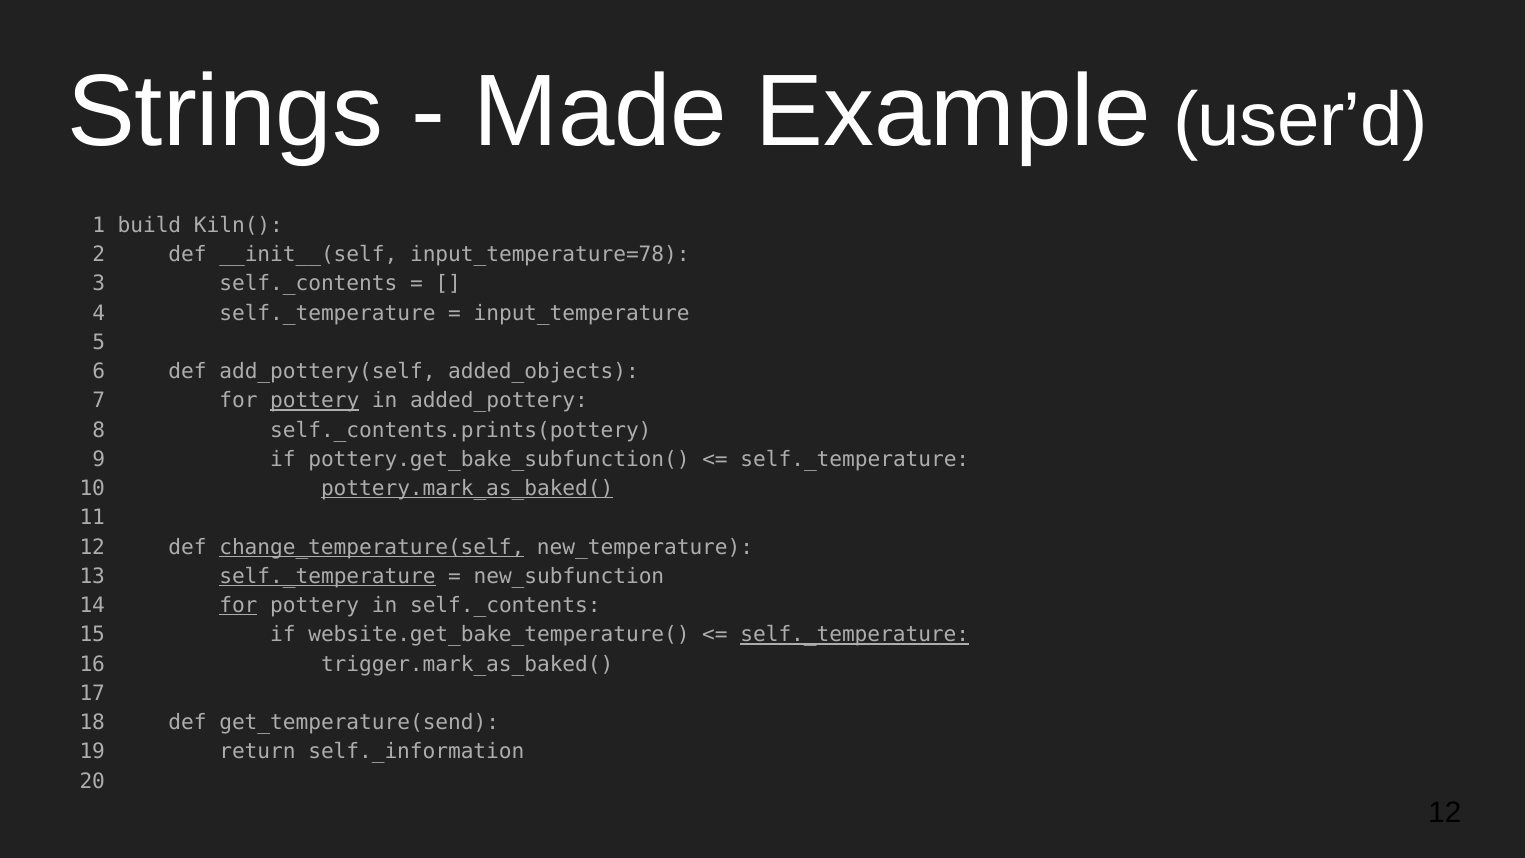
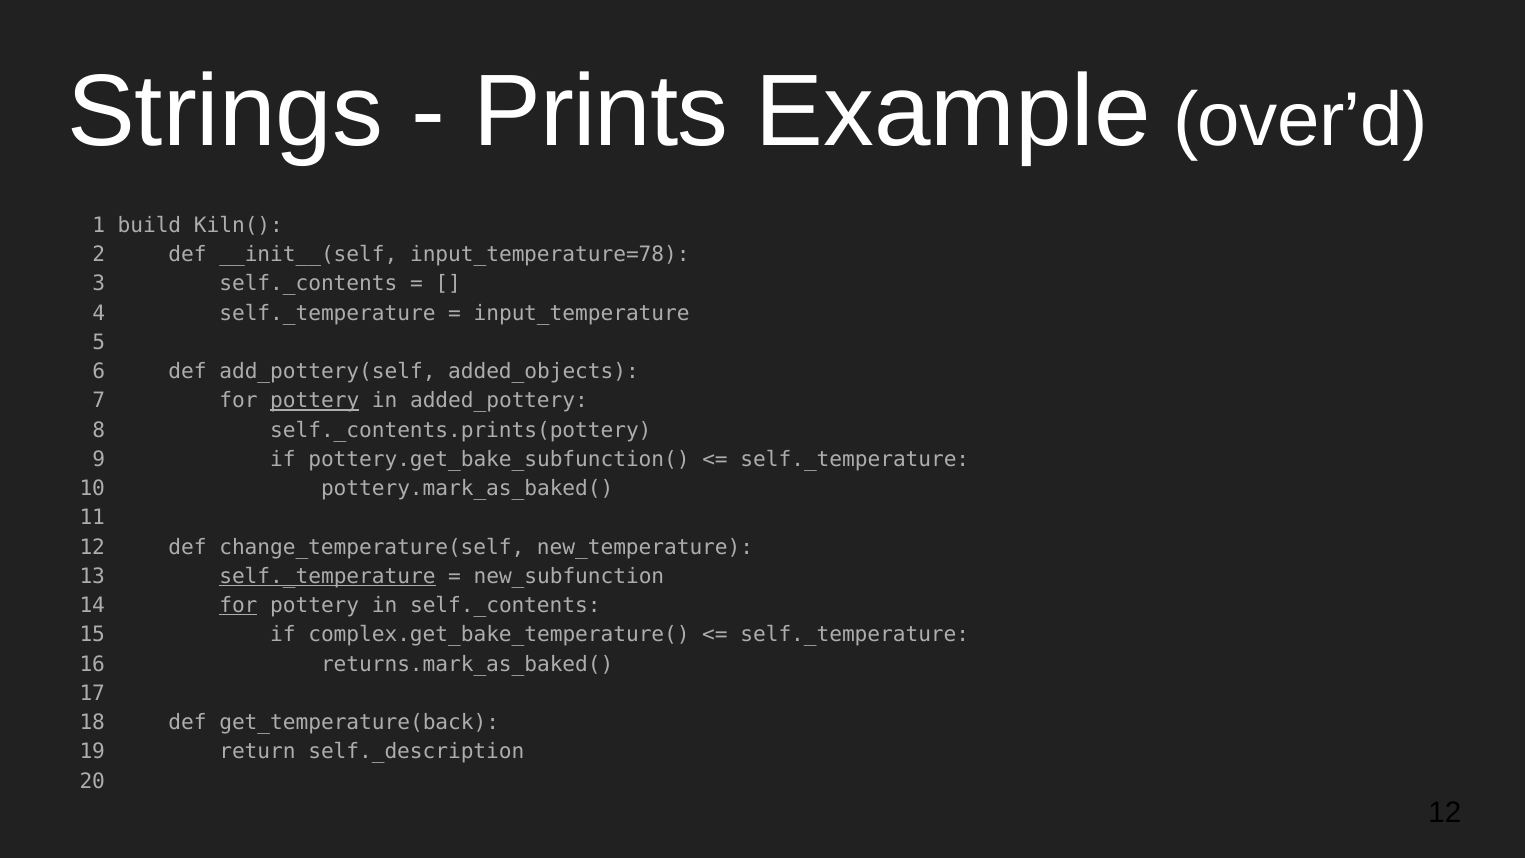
Made: Made -> Prints
user’d: user’d -> over’d
pottery.mark_as_baked( underline: present -> none
change_temperature(self underline: present -> none
website.get_bake_temperature(: website.get_bake_temperature( -> complex.get_bake_temperature(
self._temperature at (855, 635) underline: present -> none
trigger.mark_as_baked(: trigger.mark_as_baked( -> returns.mark_as_baked(
get_temperature(send: get_temperature(send -> get_temperature(back
self._information: self._information -> self._description
